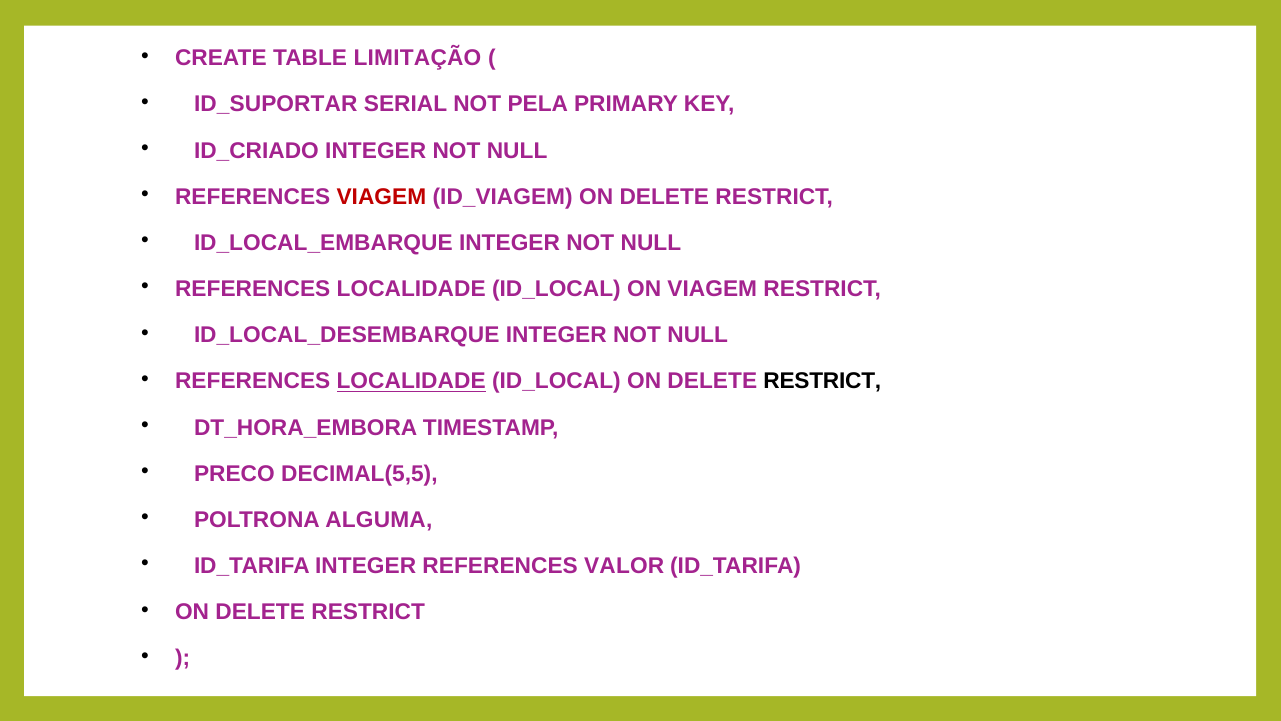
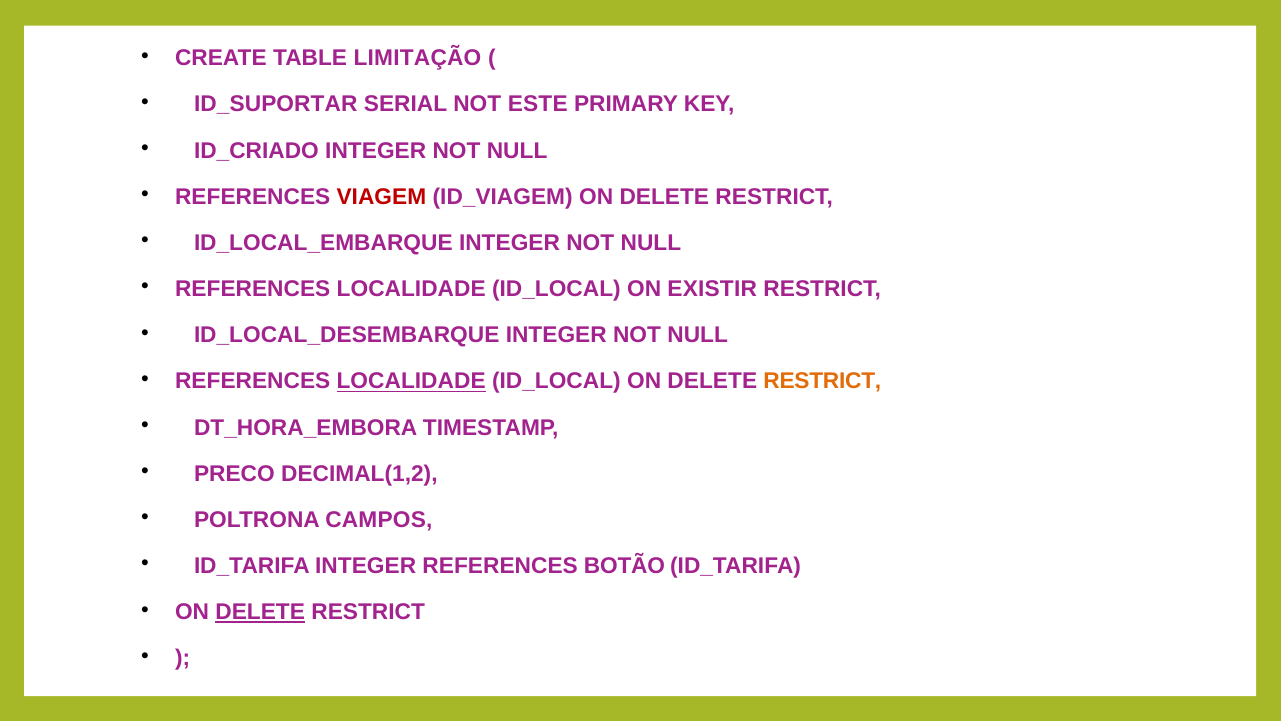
PELA: PELA -> ESTE
ON VIAGEM: VIAGEM -> EXISTIR
RESTRICT at (822, 381) colour: black -> orange
DECIMAL(5,5: DECIMAL(5,5 -> DECIMAL(1,2
ALGUMA: ALGUMA -> CAMPOS
VALOR: VALOR -> BOTÃO
DELETE at (260, 612) underline: none -> present
